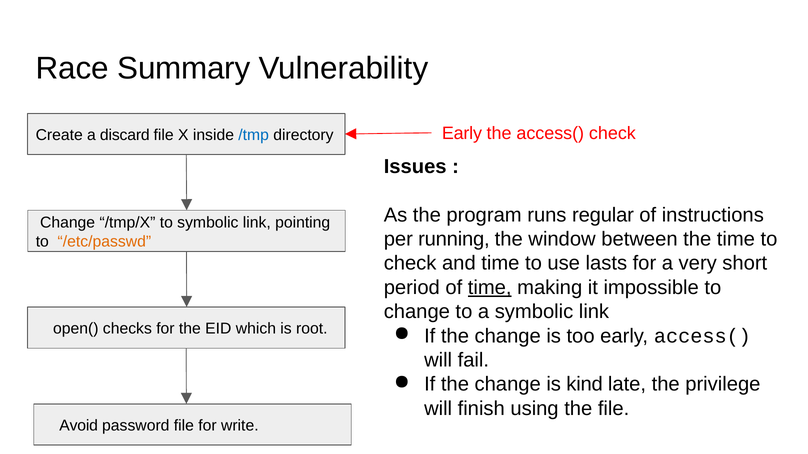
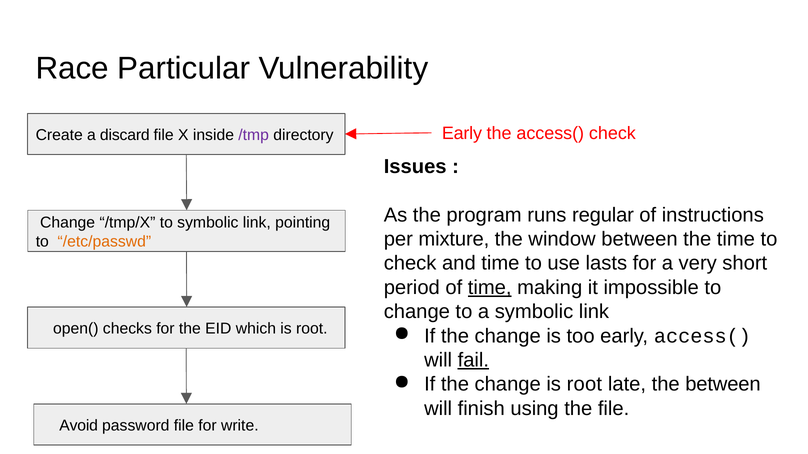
Summary: Summary -> Particular
/tmp colour: blue -> purple
running: running -> mixture
fail underline: none -> present
change is kind: kind -> root
the privilege: privilege -> between
